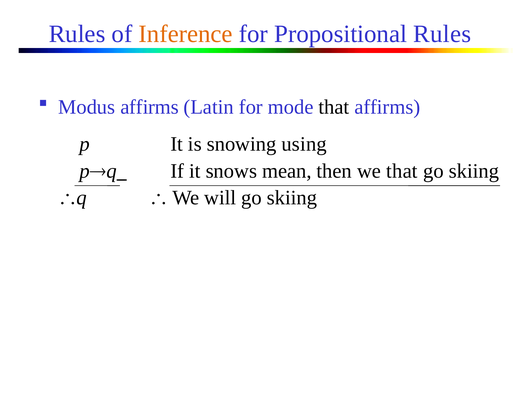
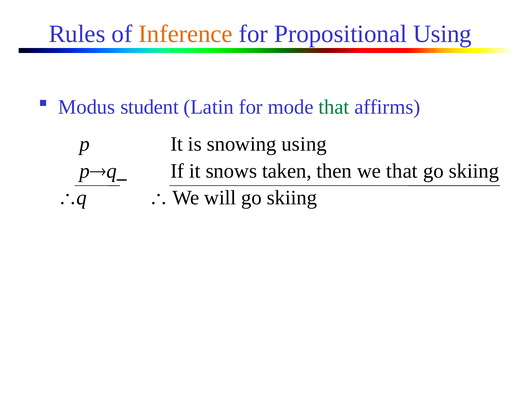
Propositional Rules: Rules -> Using
Modus affirms: affirms -> student
that at (334, 107) colour: black -> green
mean: mean -> taken
